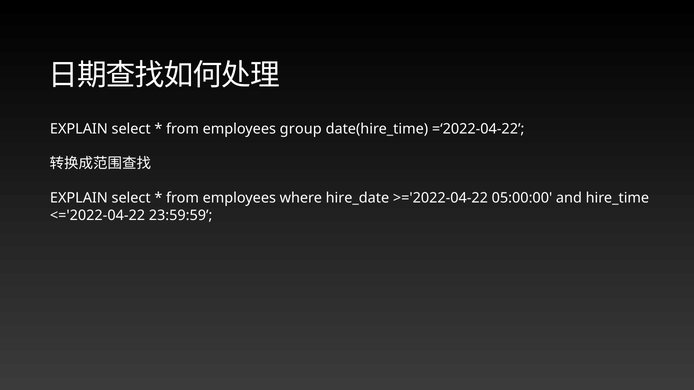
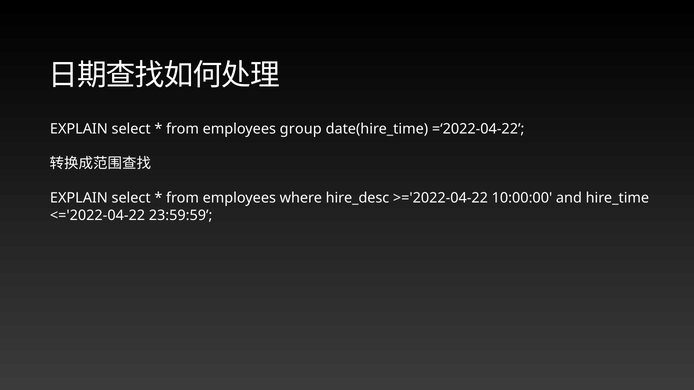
hire_date: hire_date -> hire_desc
05:00:00: 05:00:00 -> 10:00:00
